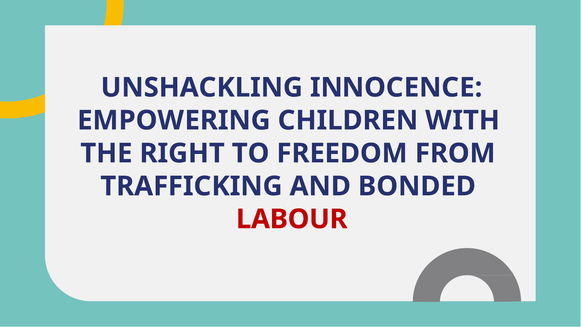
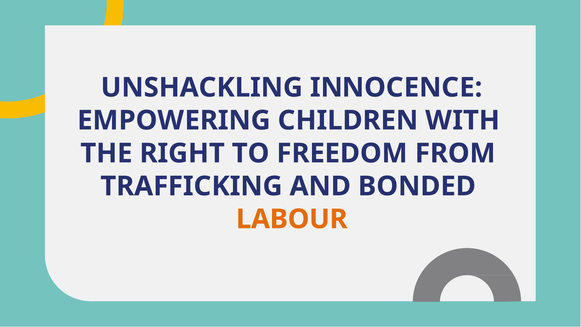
LABOUR colour: red -> orange
